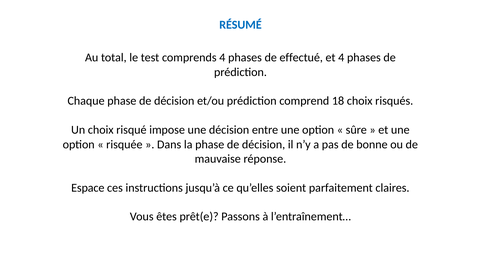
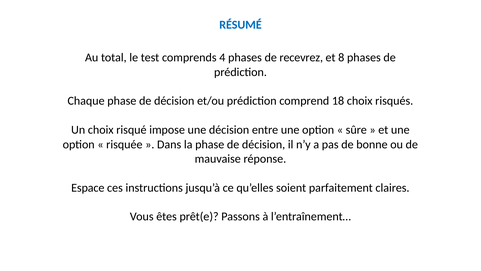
effectué: effectué -> recevrez
et 4: 4 -> 8
